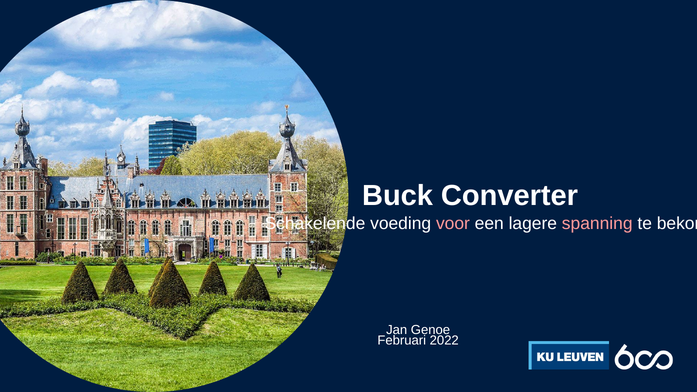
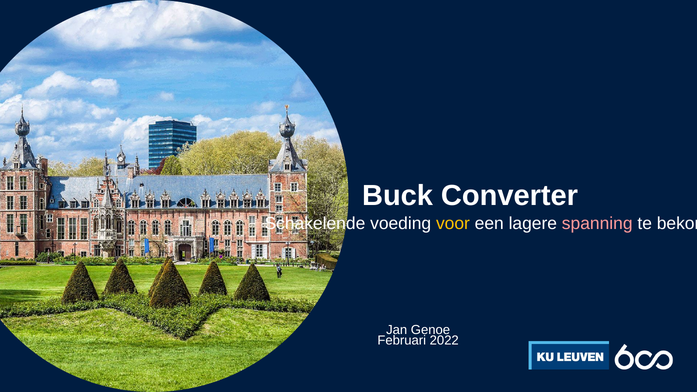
voor colour: pink -> yellow
